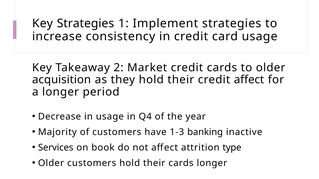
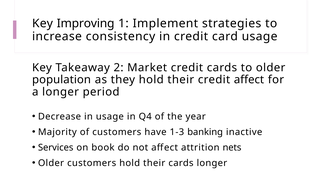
Key Strategies: Strategies -> Improving
acquisition: acquisition -> population
type: type -> nets
